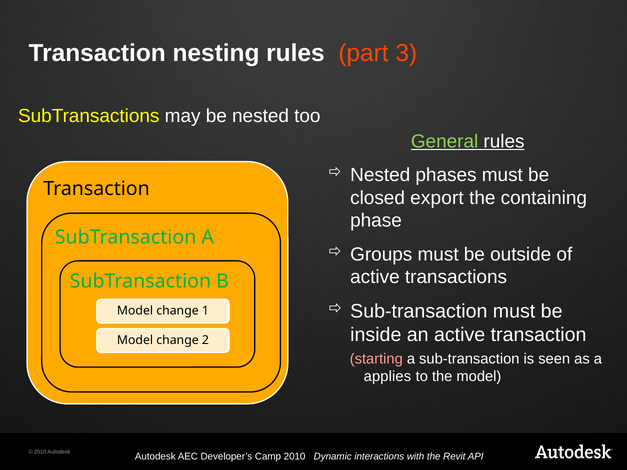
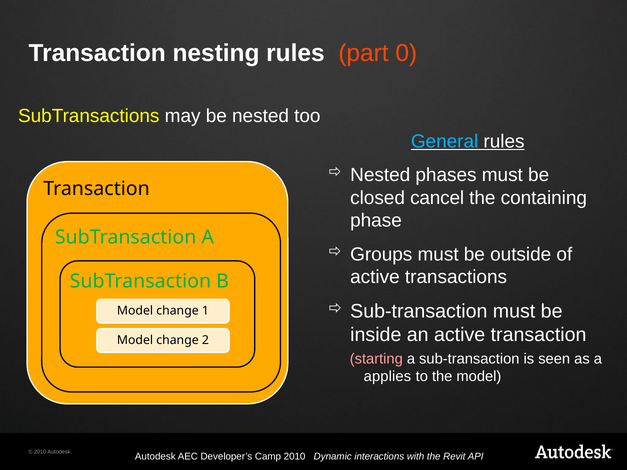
3: 3 -> 0
General colour: light green -> light blue
export: export -> cancel
